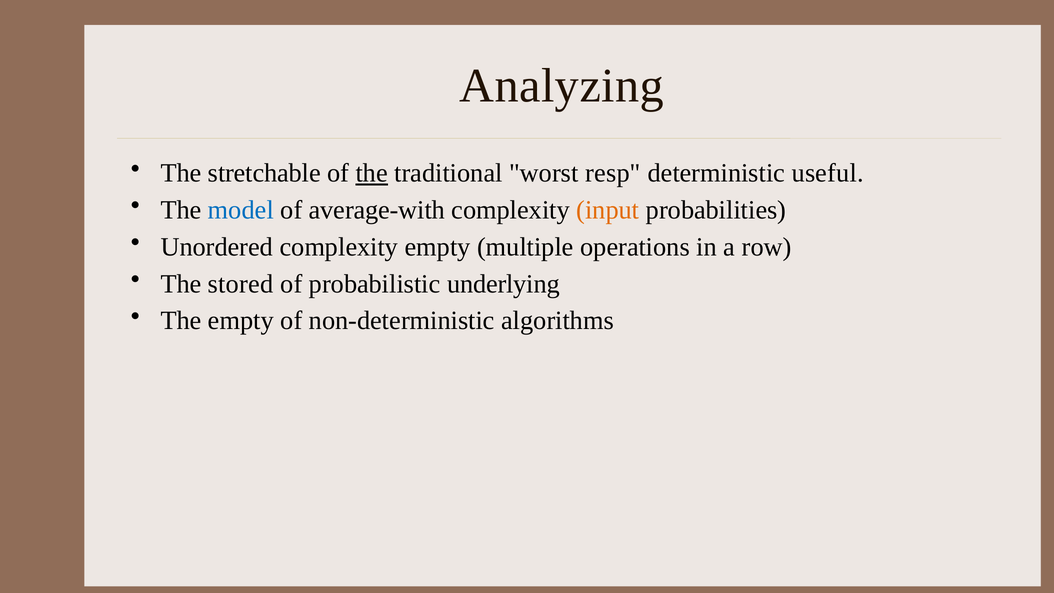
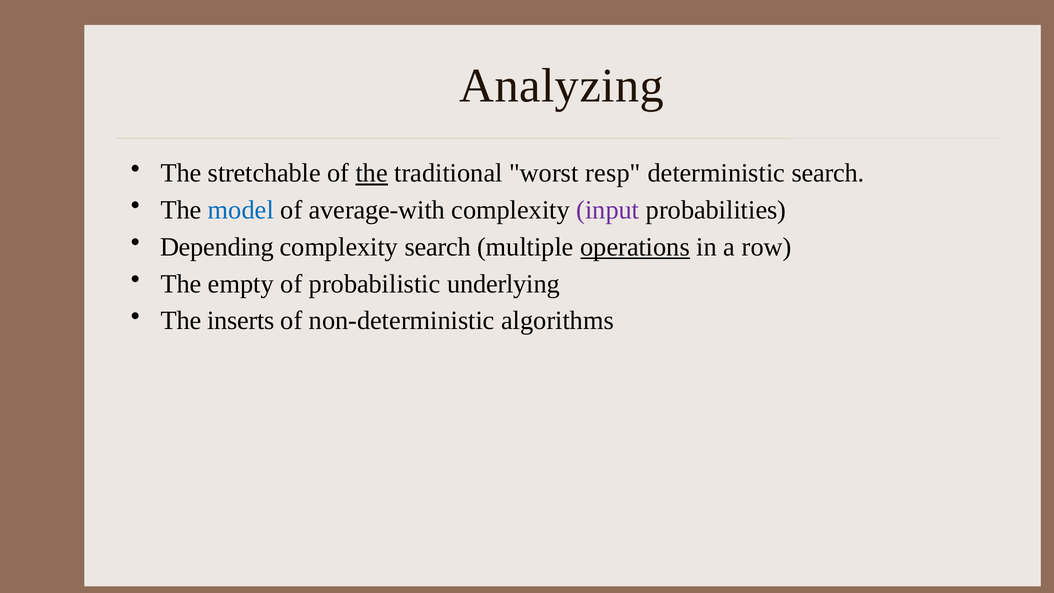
deterministic useful: useful -> search
input colour: orange -> purple
Unordered: Unordered -> Depending
complexity empty: empty -> search
operations underline: none -> present
stored: stored -> empty
The empty: empty -> inserts
